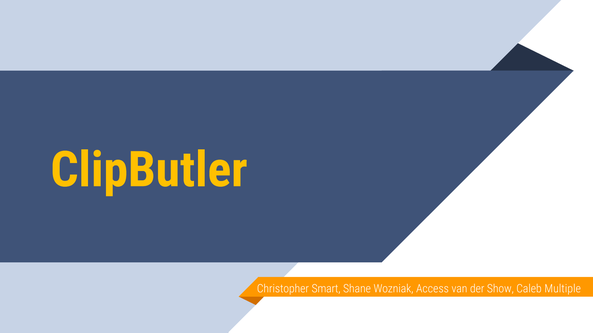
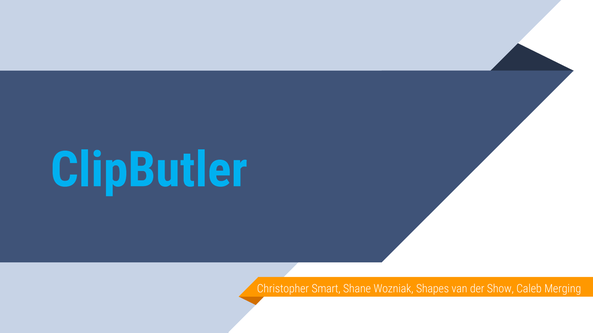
ClipButler colour: yellow -> light blue
Access: Access -> Shapes
Multiple: Multiple -> Merging
